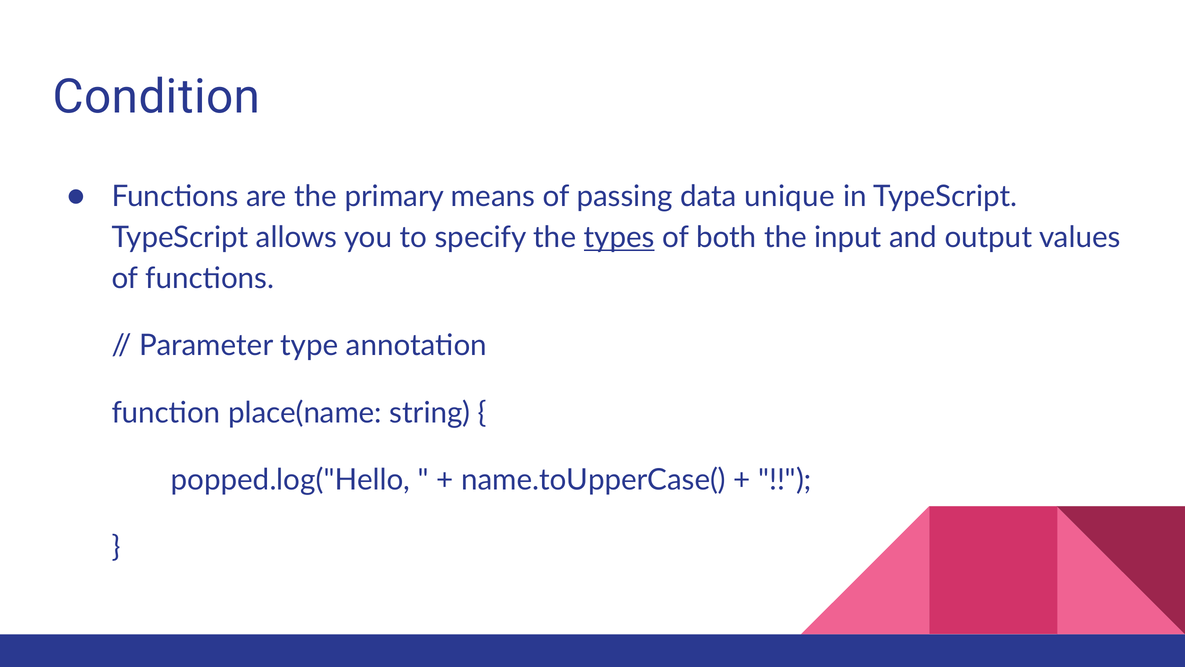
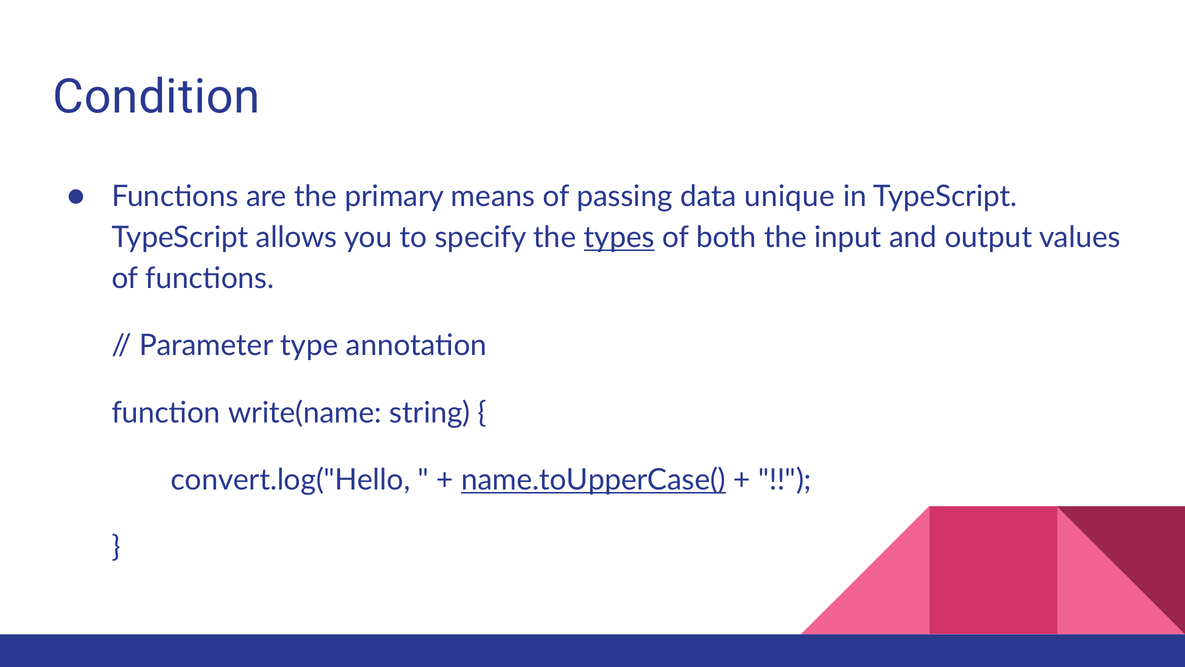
place(name: place(name -> write(name
popped.log("Hello: popped.log("Hello -> convert.log("Hello
name.toUpperCase( underline: none -> present
